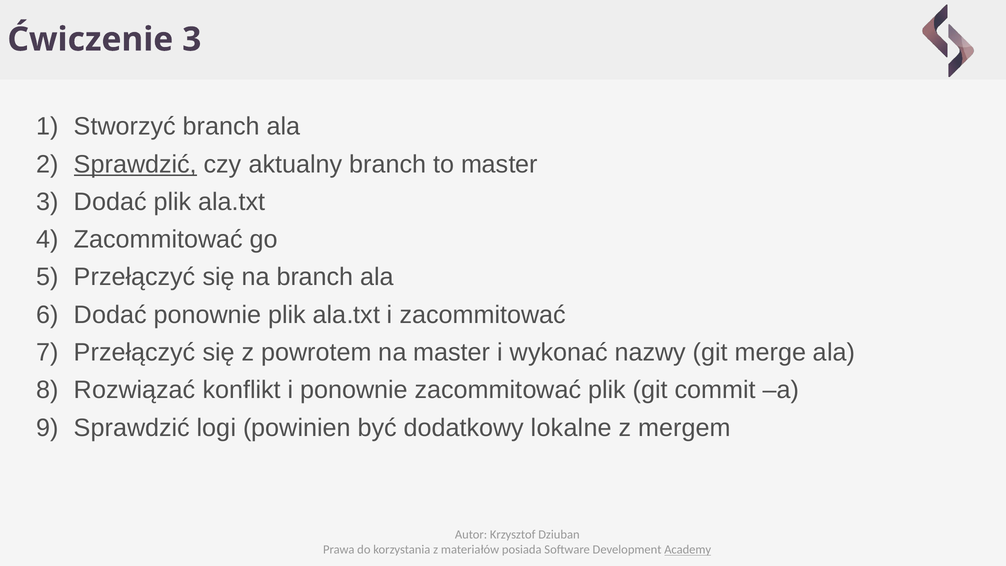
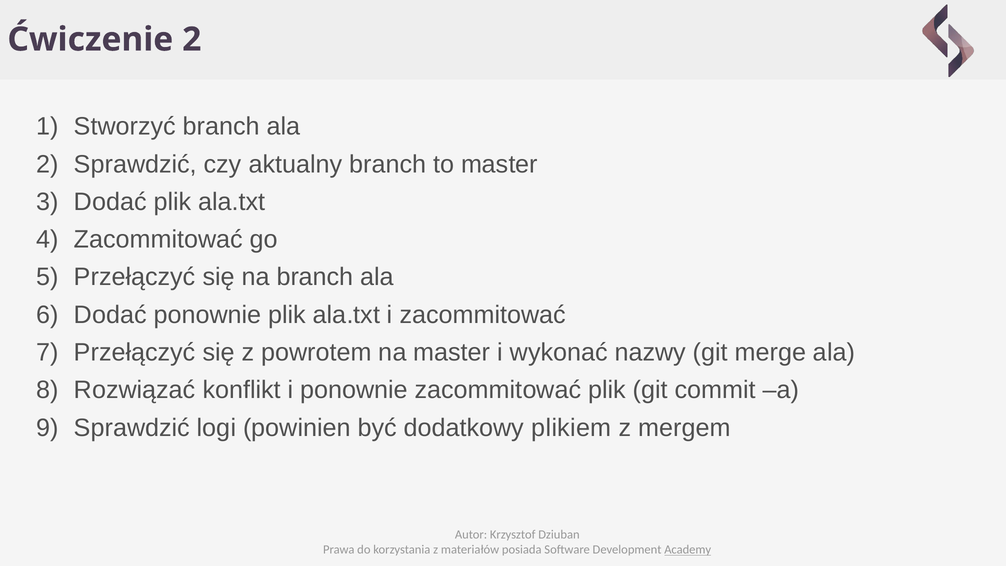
Ćwiczenie 3: 3 -> 2
Sprawdzić at (135, 164) underline: present -> none
lokalne: lokalne -> plikiem
